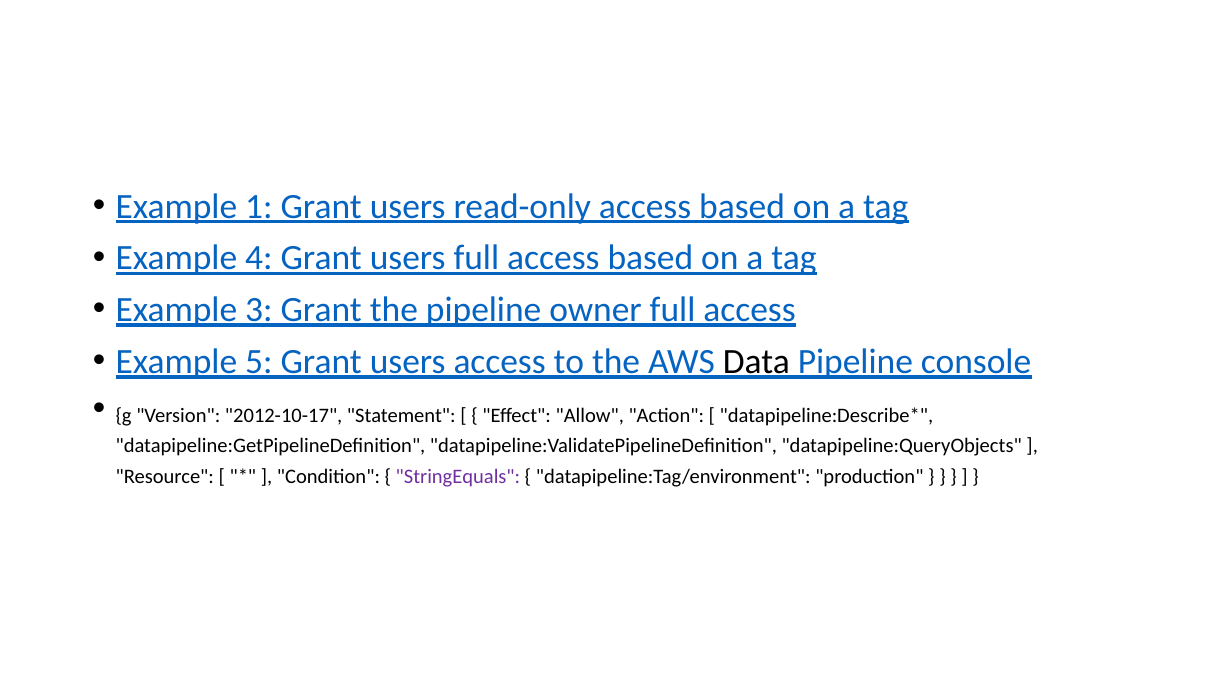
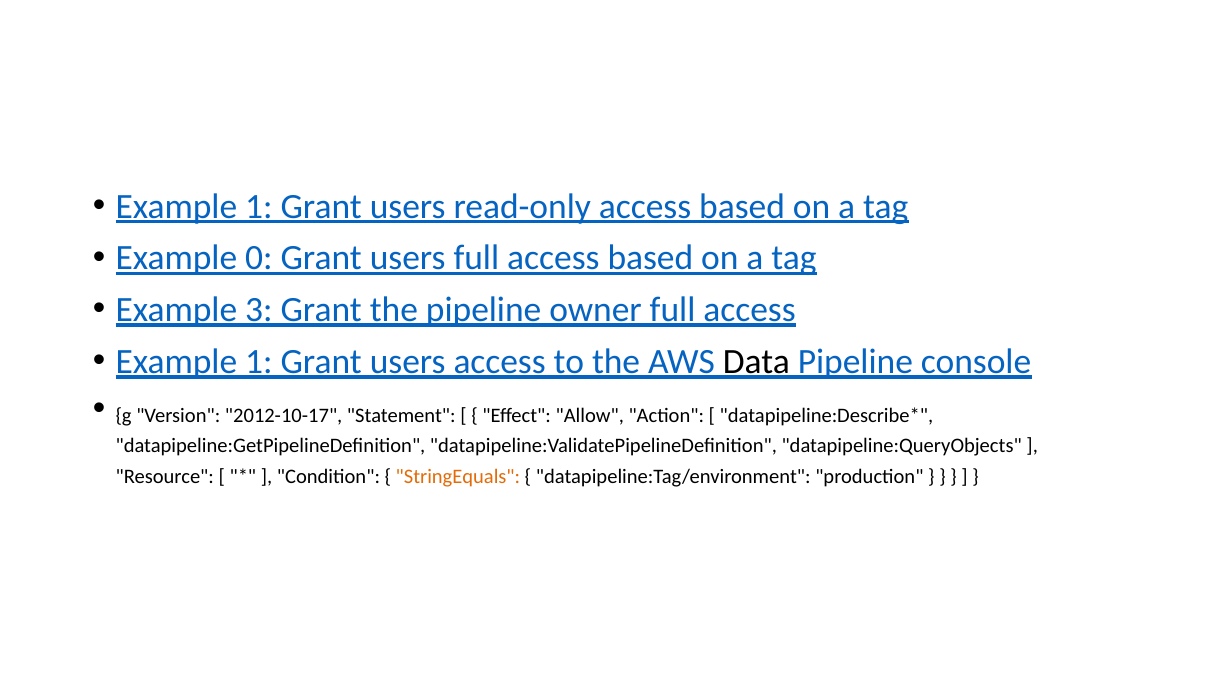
4: 4 -> 0
5 at (259, 361): 5 -> 1
StringEquals colour: purple -> orange
